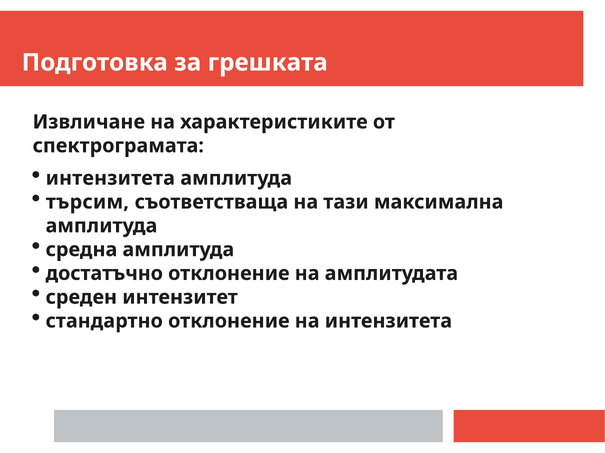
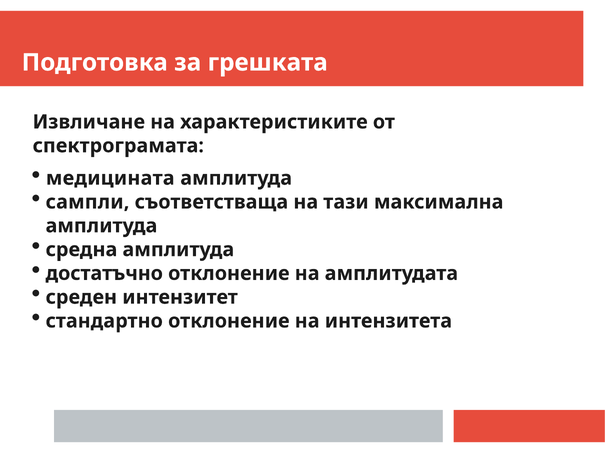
интензитета at (110, 178): интензитета -> медицината
търсим: търсим -> сaмпли
